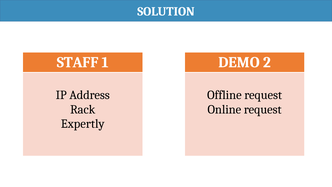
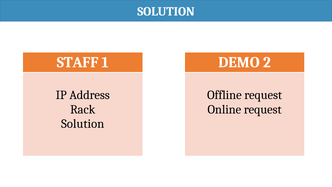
Expertly at (83, 124): Expertly -> Solution
